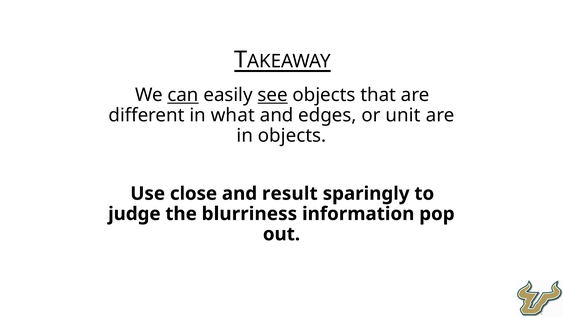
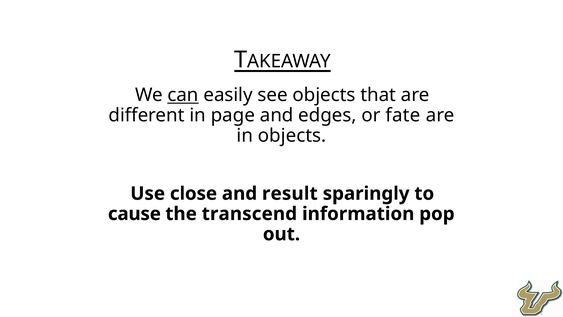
see underline: present -> none
what: what -> page
unit: unit -> fate
judge: judge -> cause
blurriness: blurriness -> transcend
